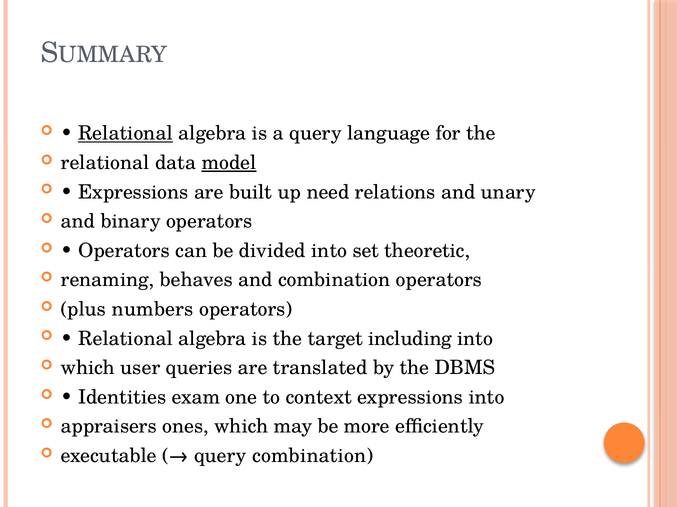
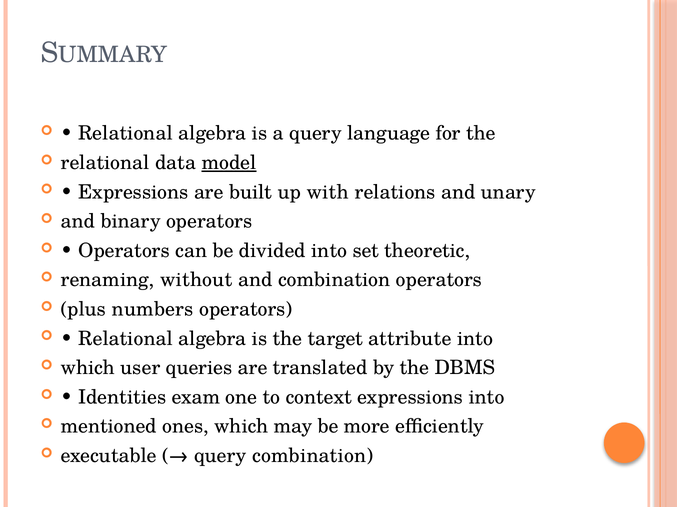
Relational at (125, 134) underline: present -> none
need: need -> with
behaves: behaves -> without
including: including -> attribute
appraisers: appraisers -> mentioned
